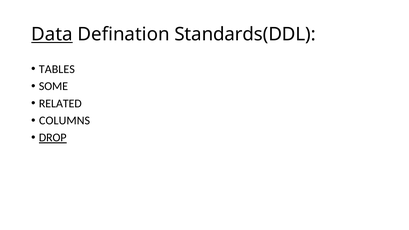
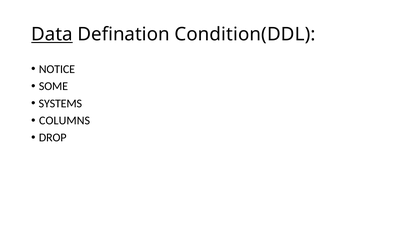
Standards(DDL: Standards(DDL -> Condition(DDL
TABLES: TABLES -> NOTICE
RELATED: RELATED -> SYSTEMS
DROP underline: present -> none
